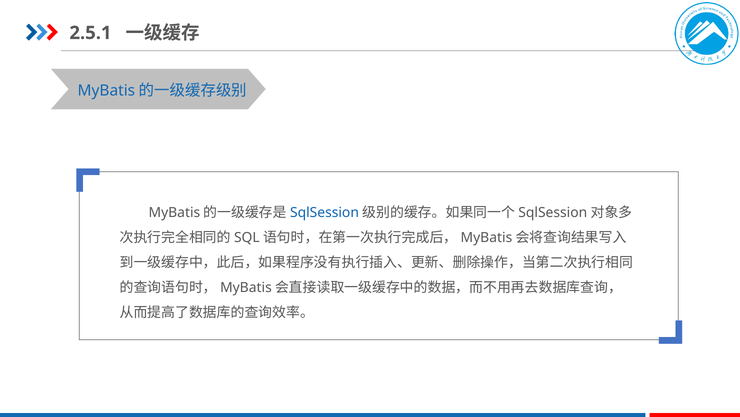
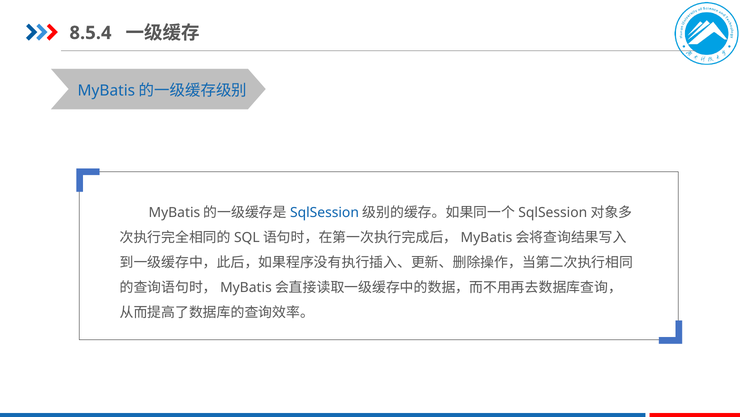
2.5.1: 2.5.1 -> 8.5.4
